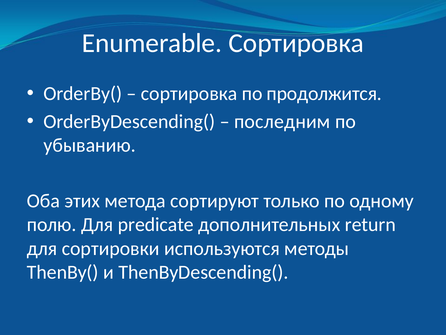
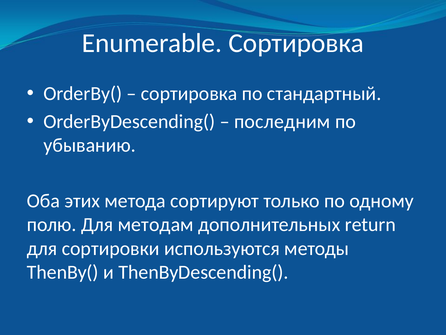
продолжится: продолжится -> стандартный
predicate: predicate -> методам
